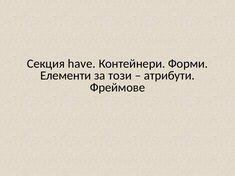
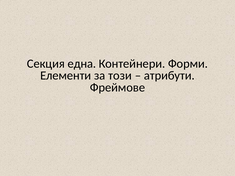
have: have -> една
